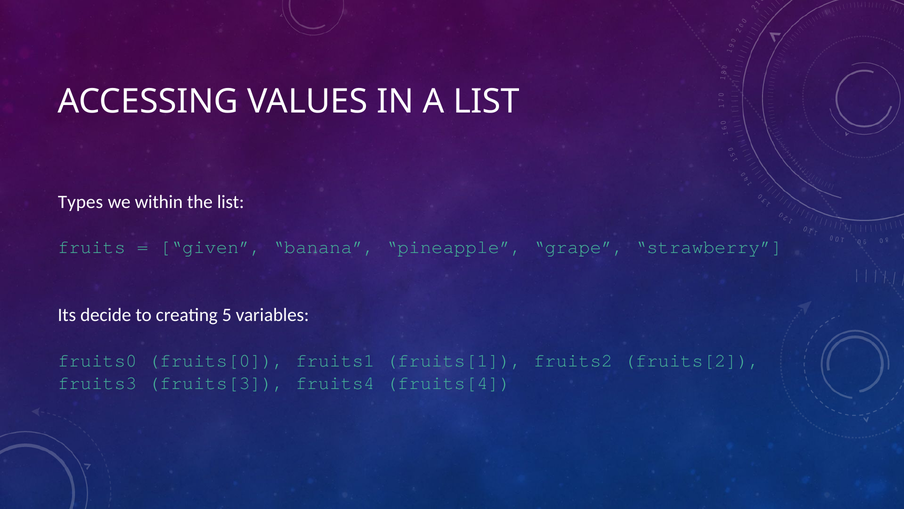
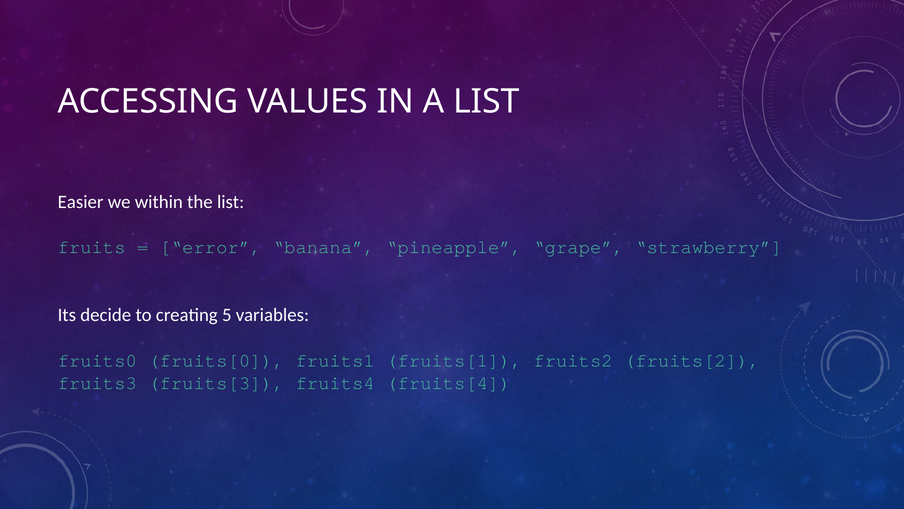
Types: Types -> Easier
given: given -> error
